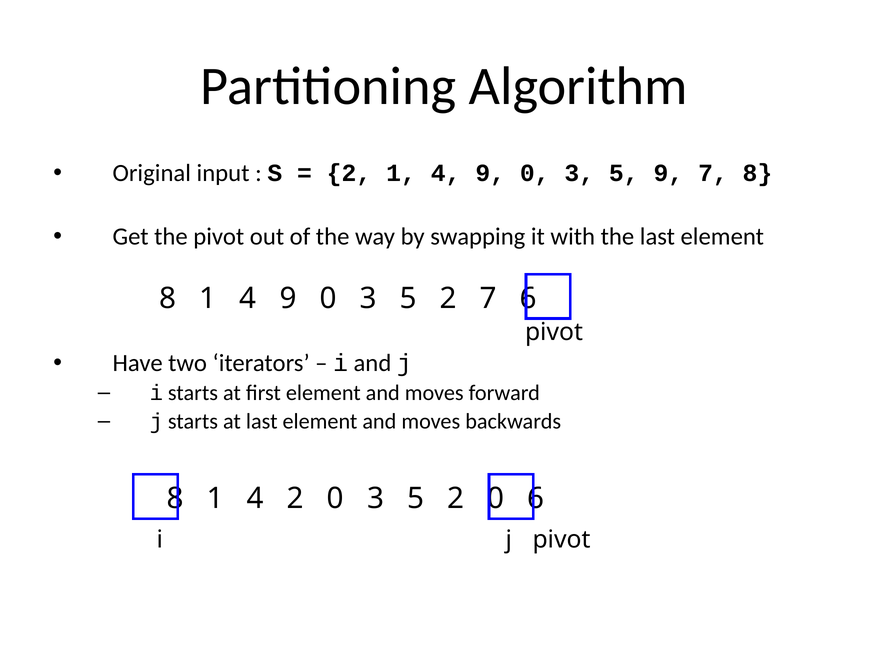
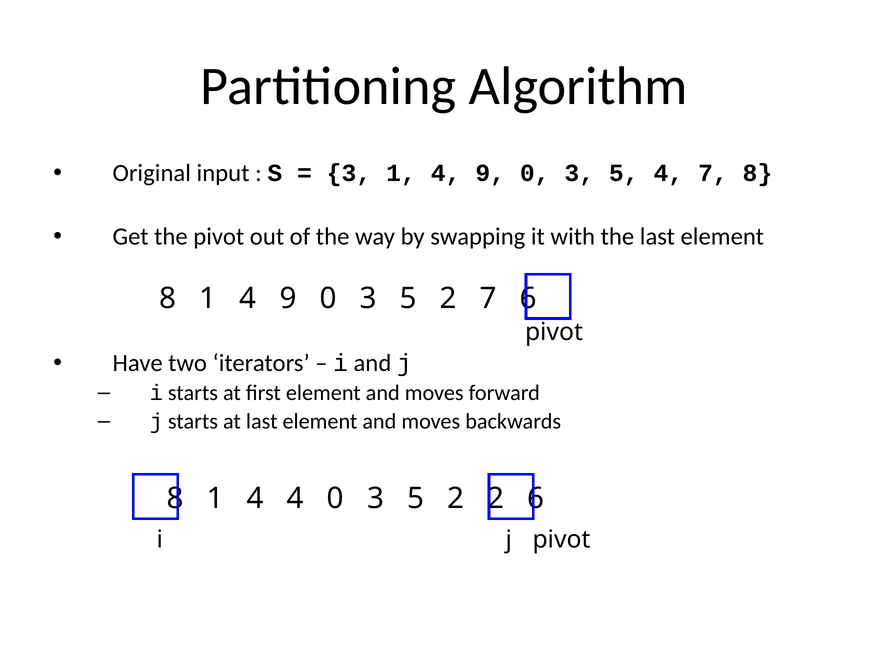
2 at (349, 173): 2 -> 3
5 9: 9 -> 4
4 2: 2 -> 4
5 2 0: 0 -> 2
